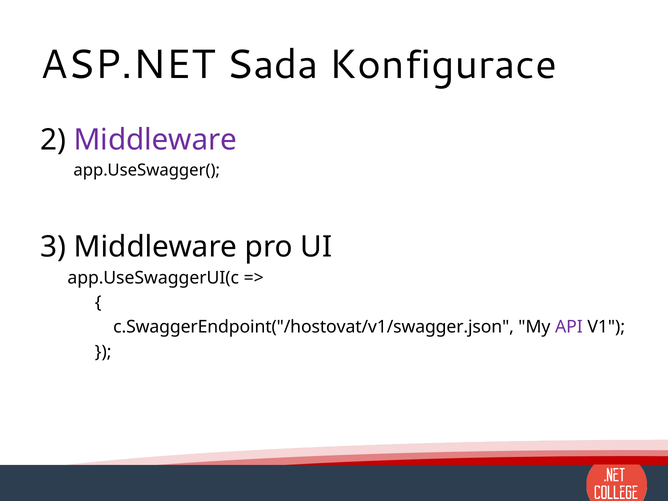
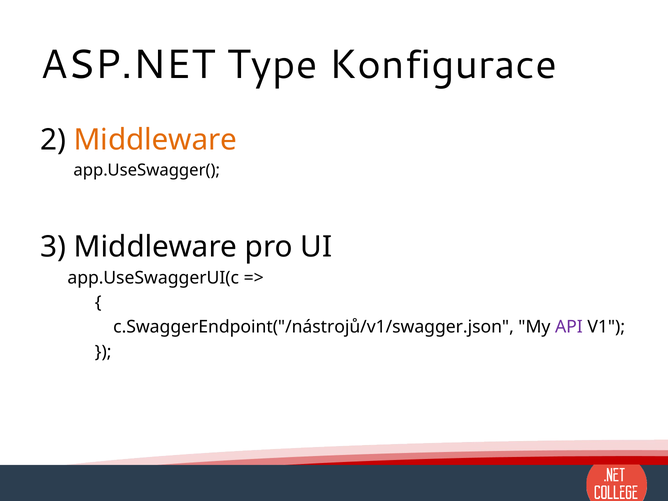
Sada: Sada -> Type
Middleware at (155, 140) colour: purple -> orange
c.SwaggerEndpoint("/hostovat/v1/swagger.json: c.SwaggerEndpoint("/hostovat/v1/swagger.json -> c.SwaggerEndpoint("/nástrojů/v1/swagger.json
